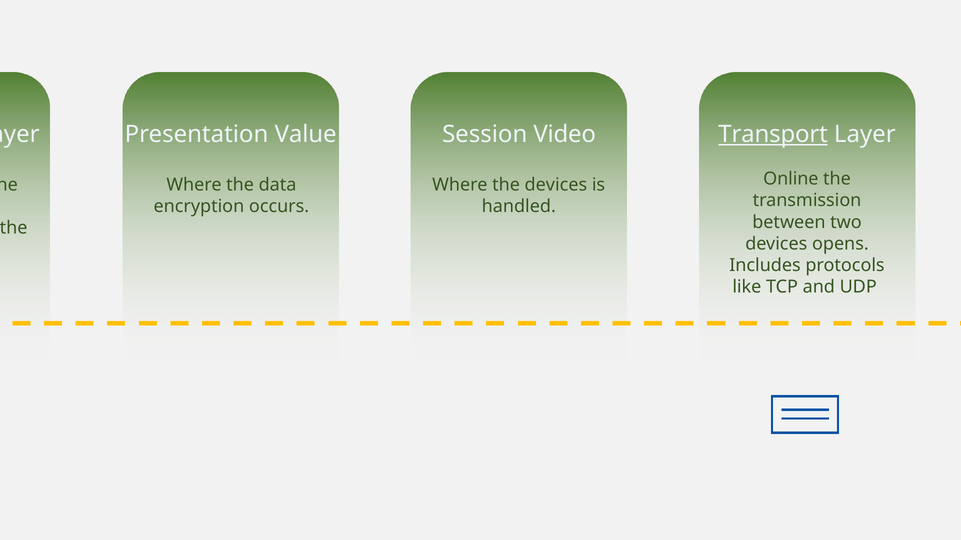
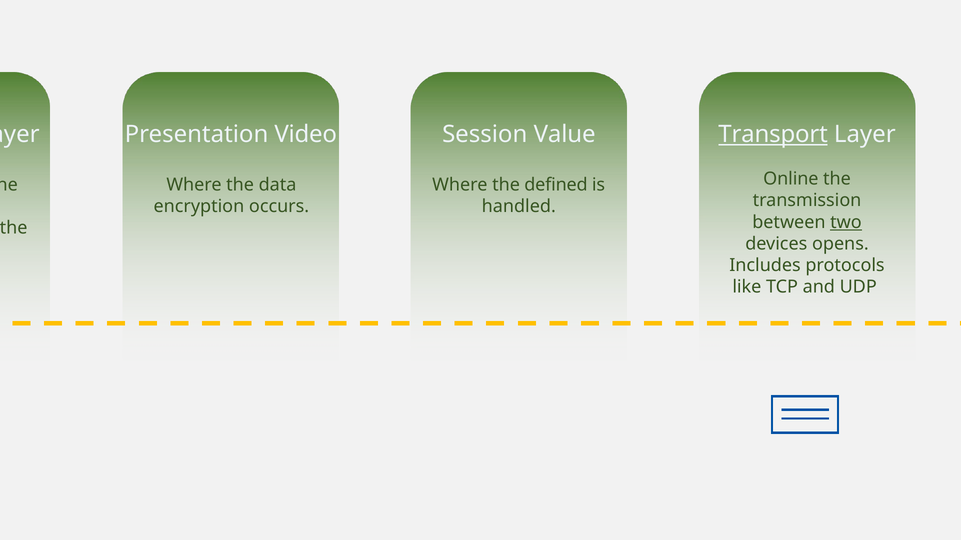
Value: Value -> Video
Video: Video -> Value
the devices: devices -> defined
two underline: none -> present
